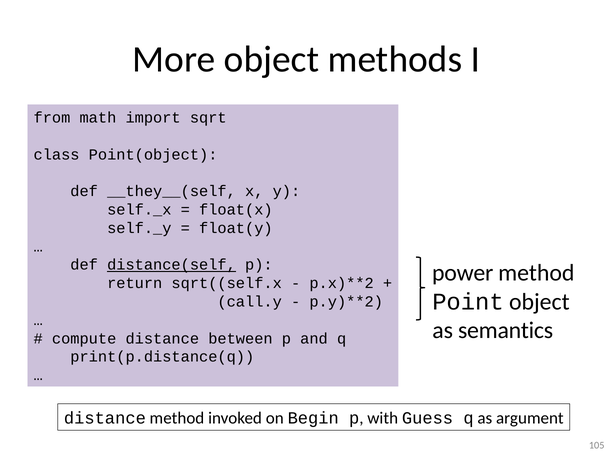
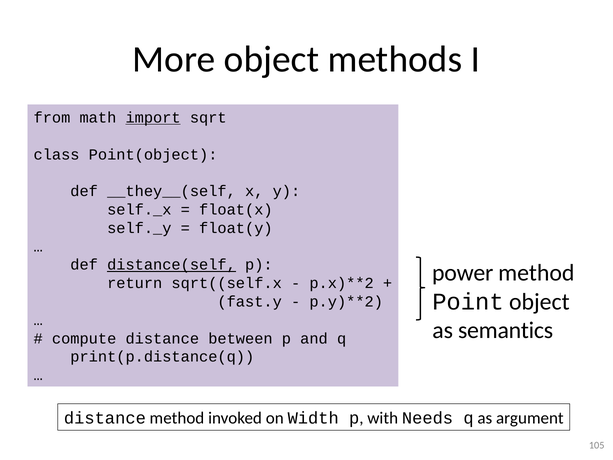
import underline: none -> present
call.y: call.y -> fast.y
Begin: Begin -> Width
Guess: Guess -> Needs
